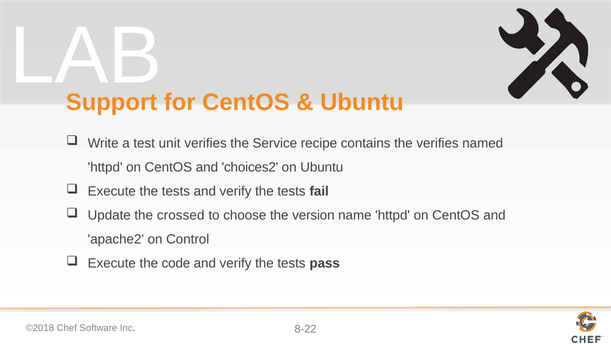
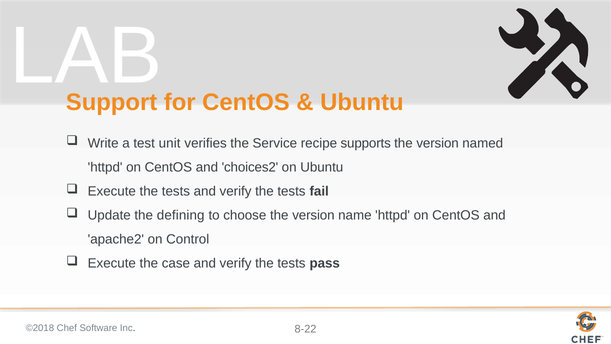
contains: contains -> supports
verifies at (438, 143): verifies -> version
crossed: crossed -> defining
code: code -> case
